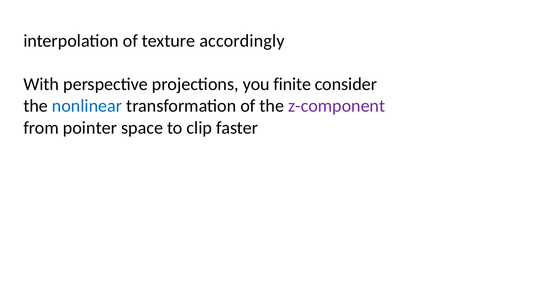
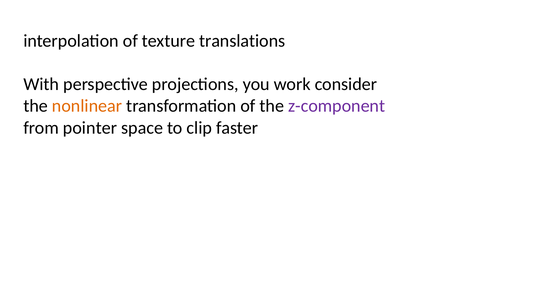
accordingly: accordingly -> translations
finite: finite -> work
nonlinear colour: blue -> orange
